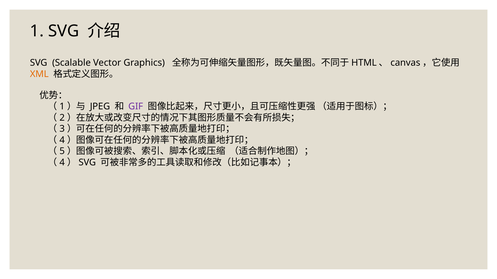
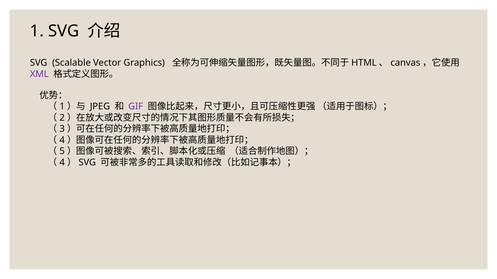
XML colour: orange -> purple
